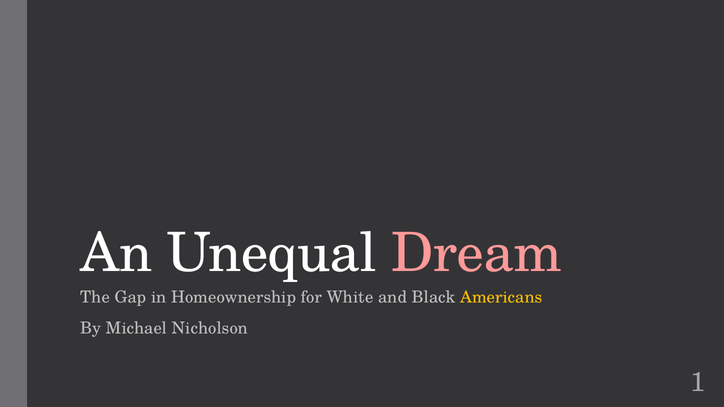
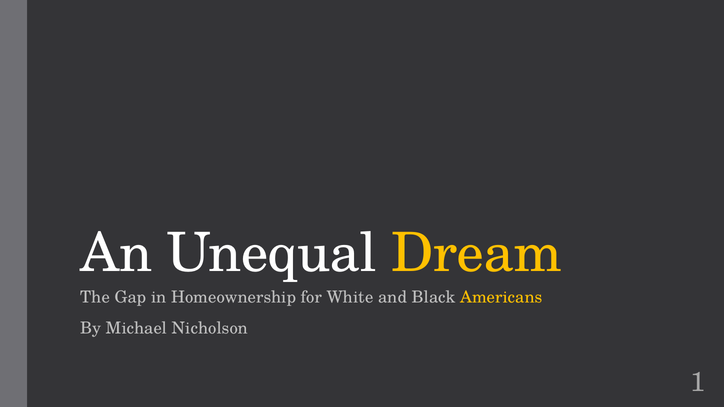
Dream colour: pink -> yellow
